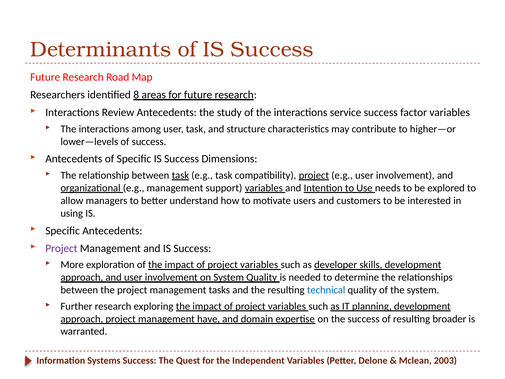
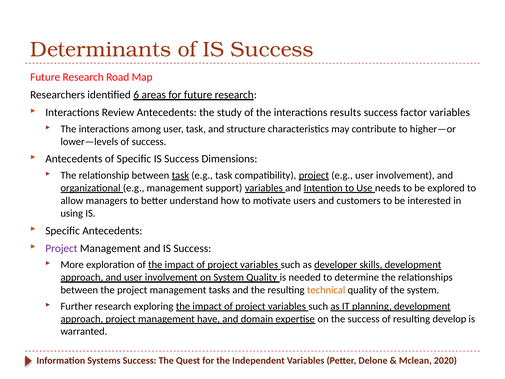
8: 8 -> 6
service: service -> results
technical colour: blue -> orange
broader: broader -> develop
2003: 2003 -> 2020
